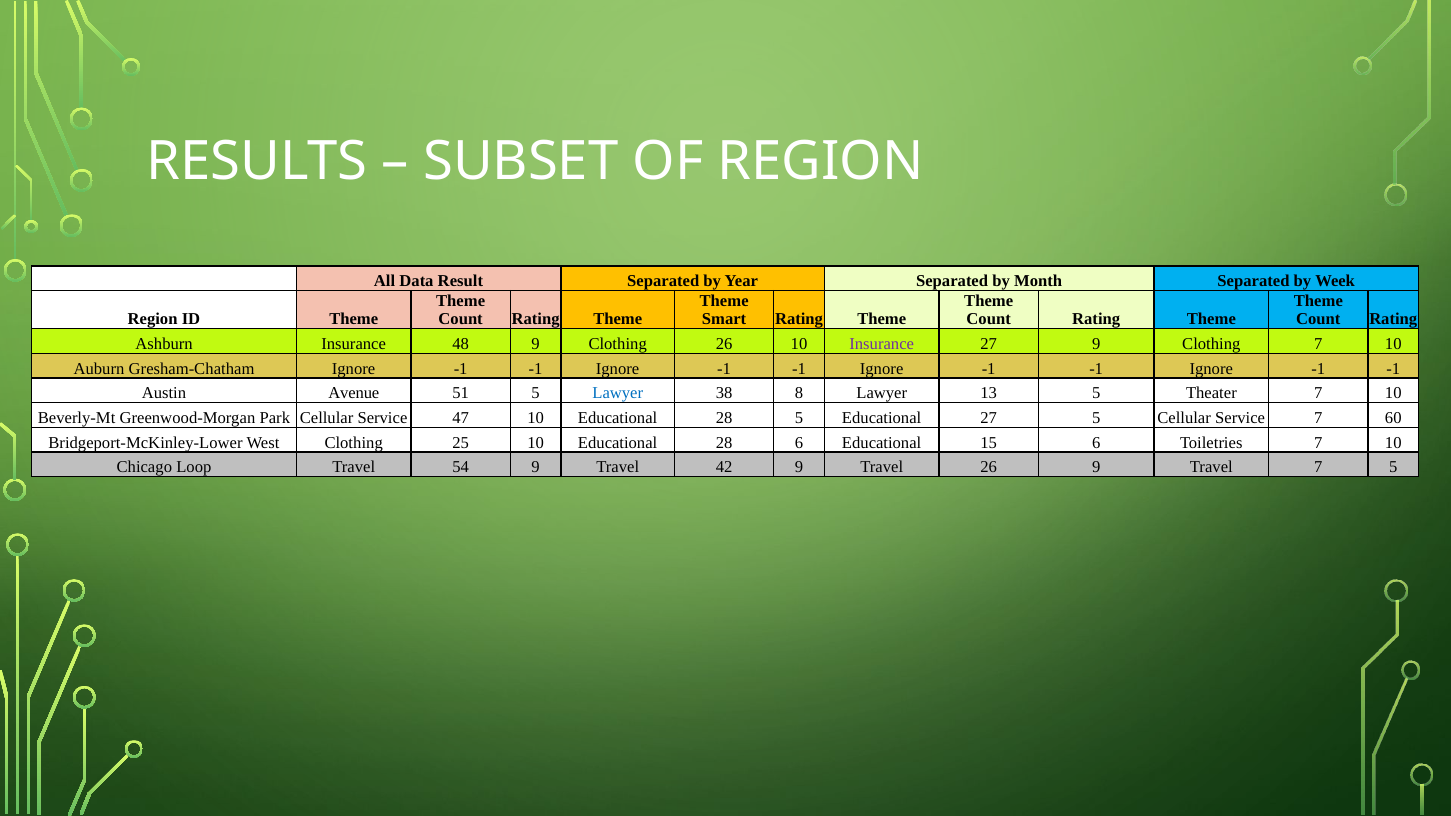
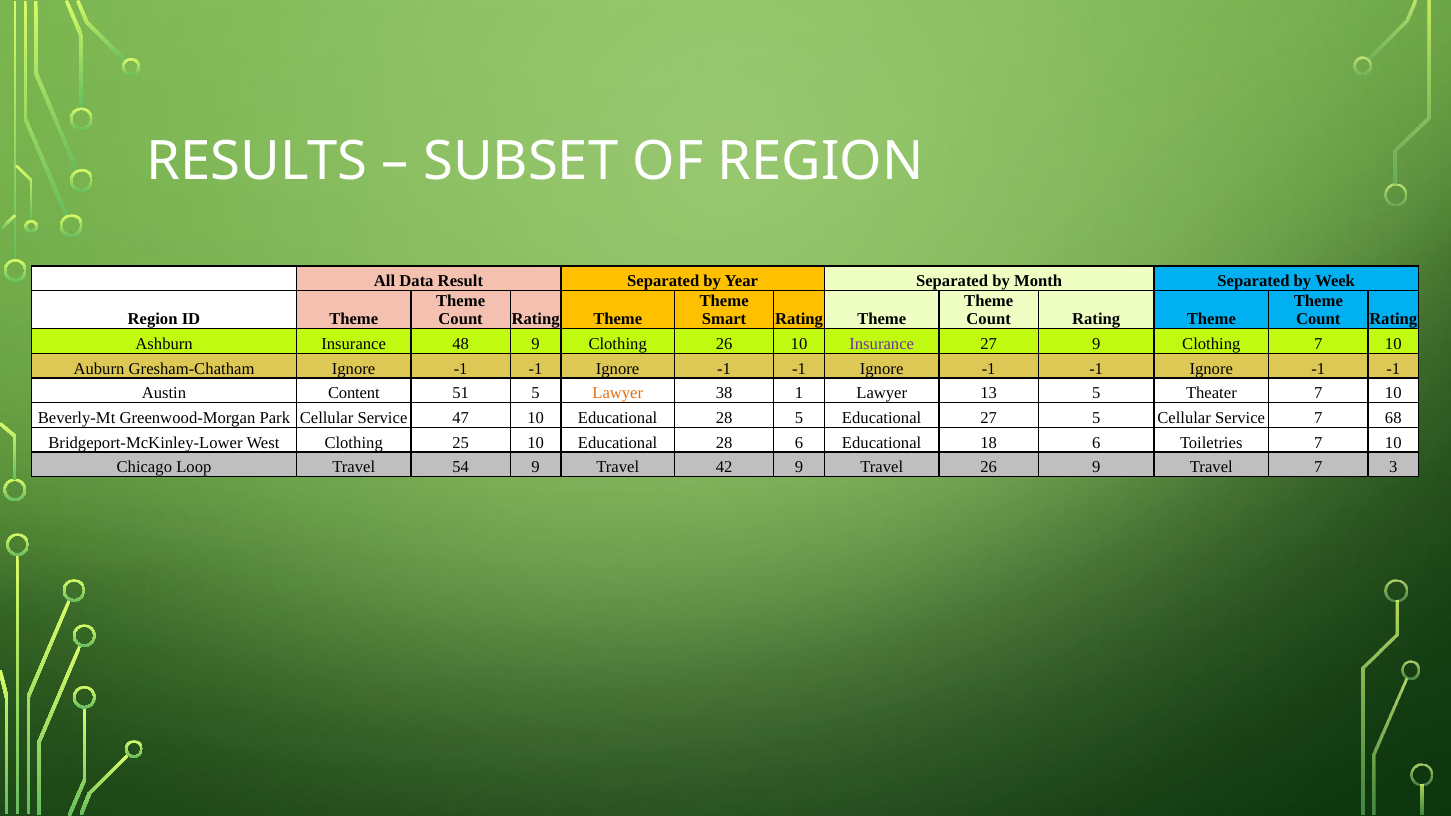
Avenue: Avenue -> Content
Lawyer at (618, 394) colour: blue -> orange
8: 8 -> 1
60: 60 -> 68
15: 15 -> 18
7 5: 5 -> 3
